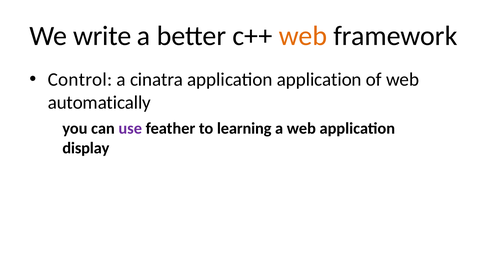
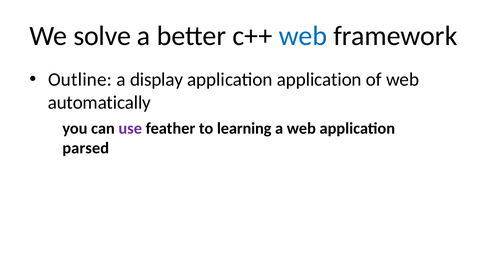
write: write -> solve
web at (303, 36) colour: orange -> blue
Control: Control -> Outline
cinatra: cinatra -> display
display: display -> parsed
